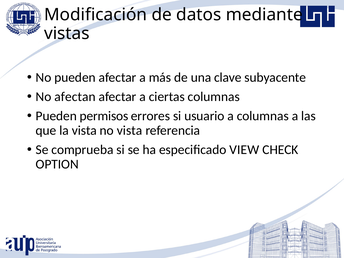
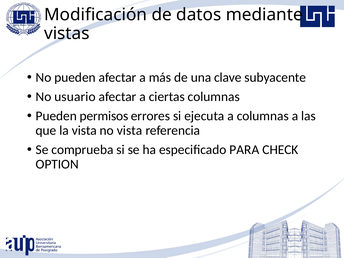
afectan: afectan -> usuario
usuario: usuario -> ejecuta
VIEW: VIEW -> PARA
